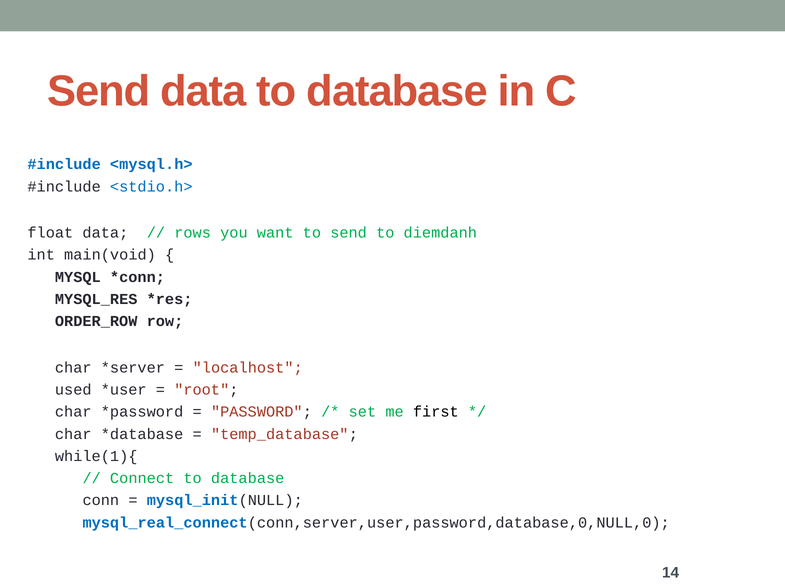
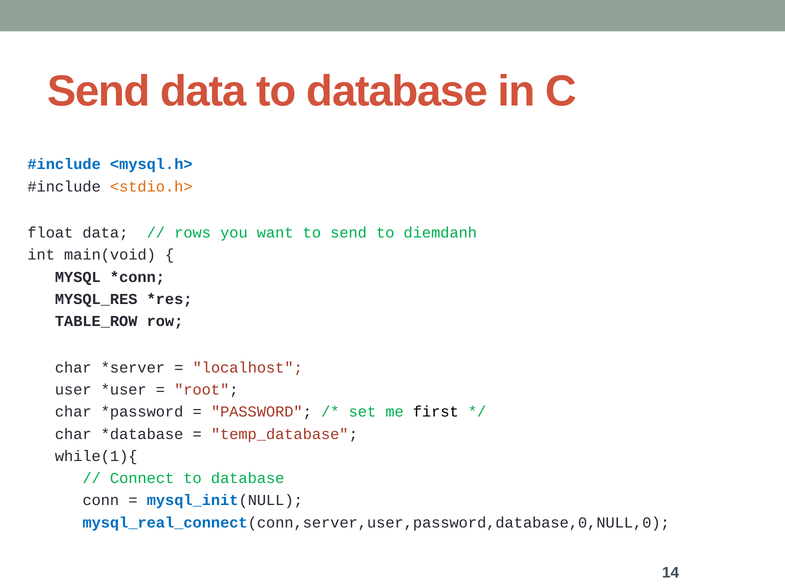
<stdio.h> colour: blue -> orange
ORDER_ROW: ORDER_ROW -> TABLE_ROW
used: used -> user
